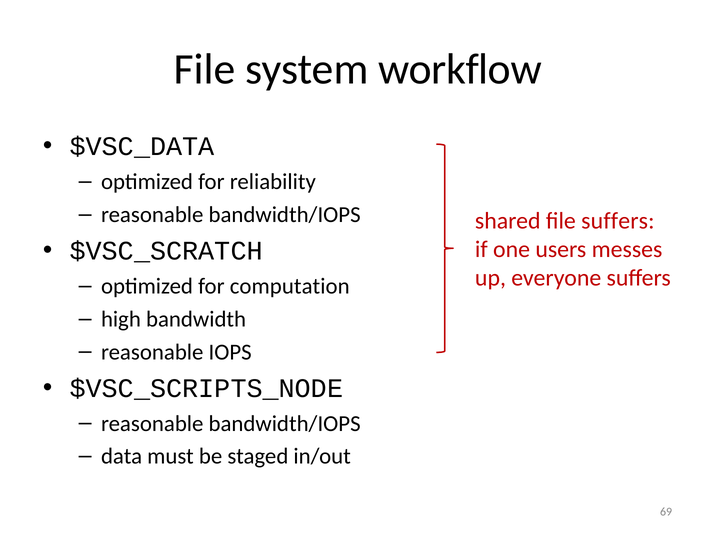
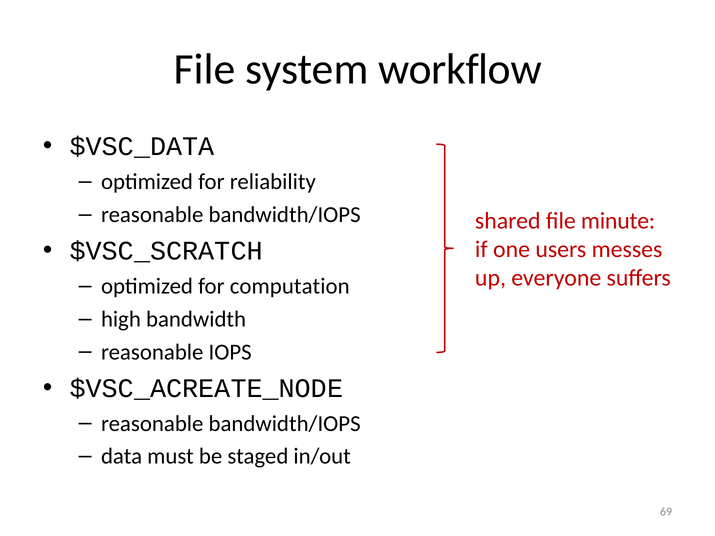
file suffers: suffers -> minute
$VSC_SCRIPTS_NODE: $VSC_SCRIPTS_NODE -> $VSC_ACREATE_NODE
